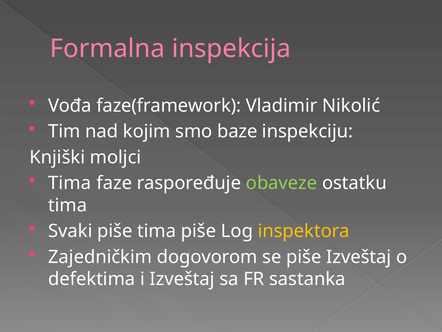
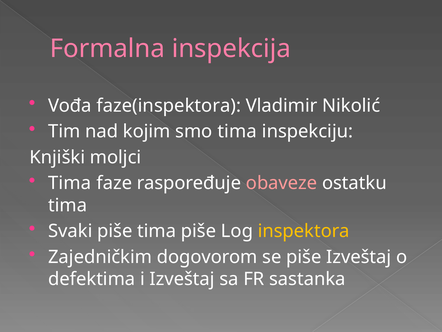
faze(framework: faze(framework -> faze(inspektora
smo baze: baze -> tima
obaveze colour: light green -> pink
